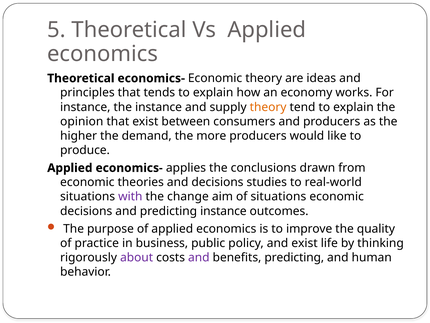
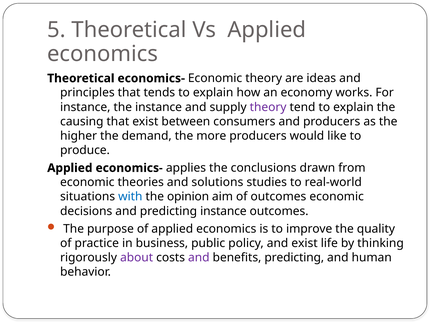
theory at (268, 107) colour: orange -> purple
opinion: opinion -> causing
and decisions: decisions -> solutions
with colour: purple -> blue
change: change -> opinion
of situations: situations -> outcomes
